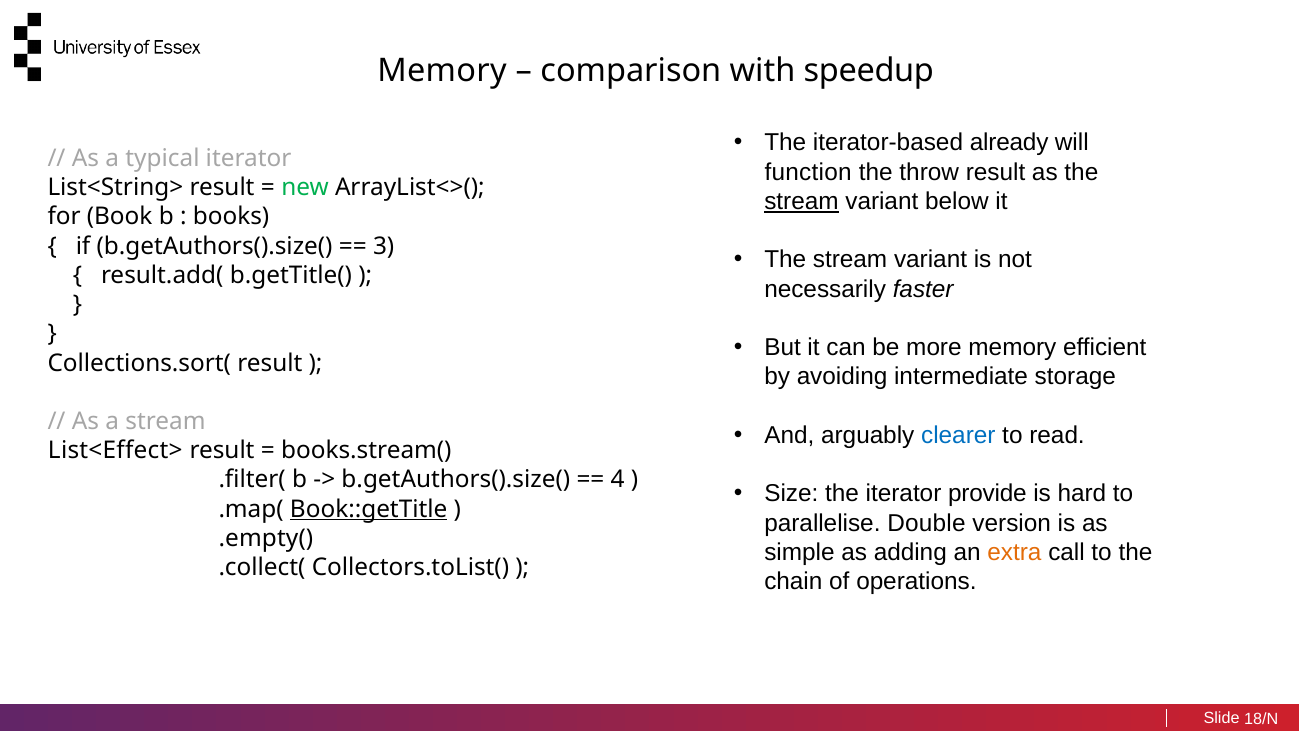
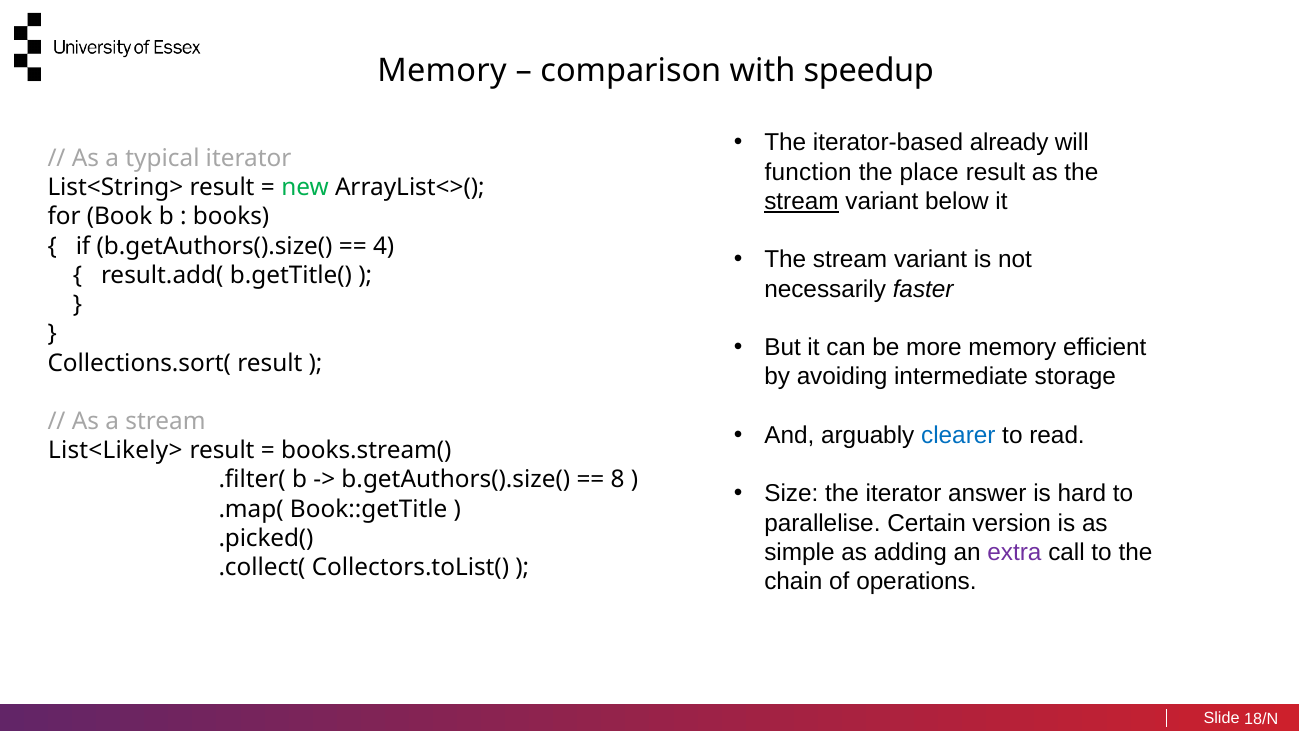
throw: throw -> place
3: 3 -> 4
List<Effect>: List<Effect> -> List<Likely>
4: 4 -> 8
provide: provide -> answer
Book::getTitle underline: present -> none
Double: Double -> Certain
.empty(: .empty( -> .picked(
extra colour: orange -> purple
